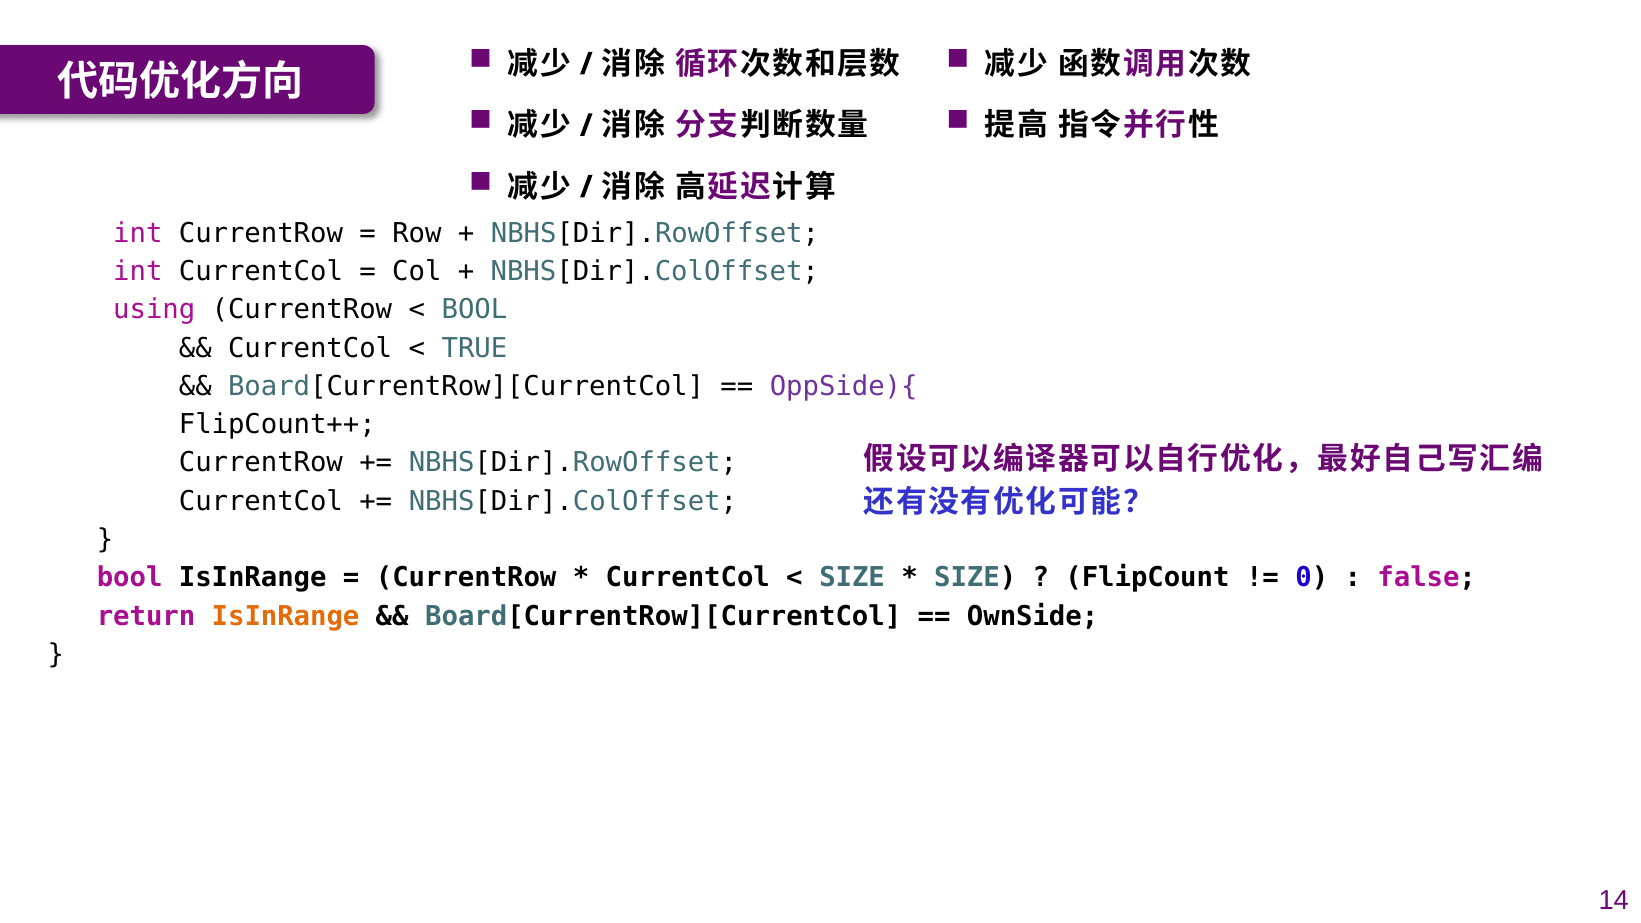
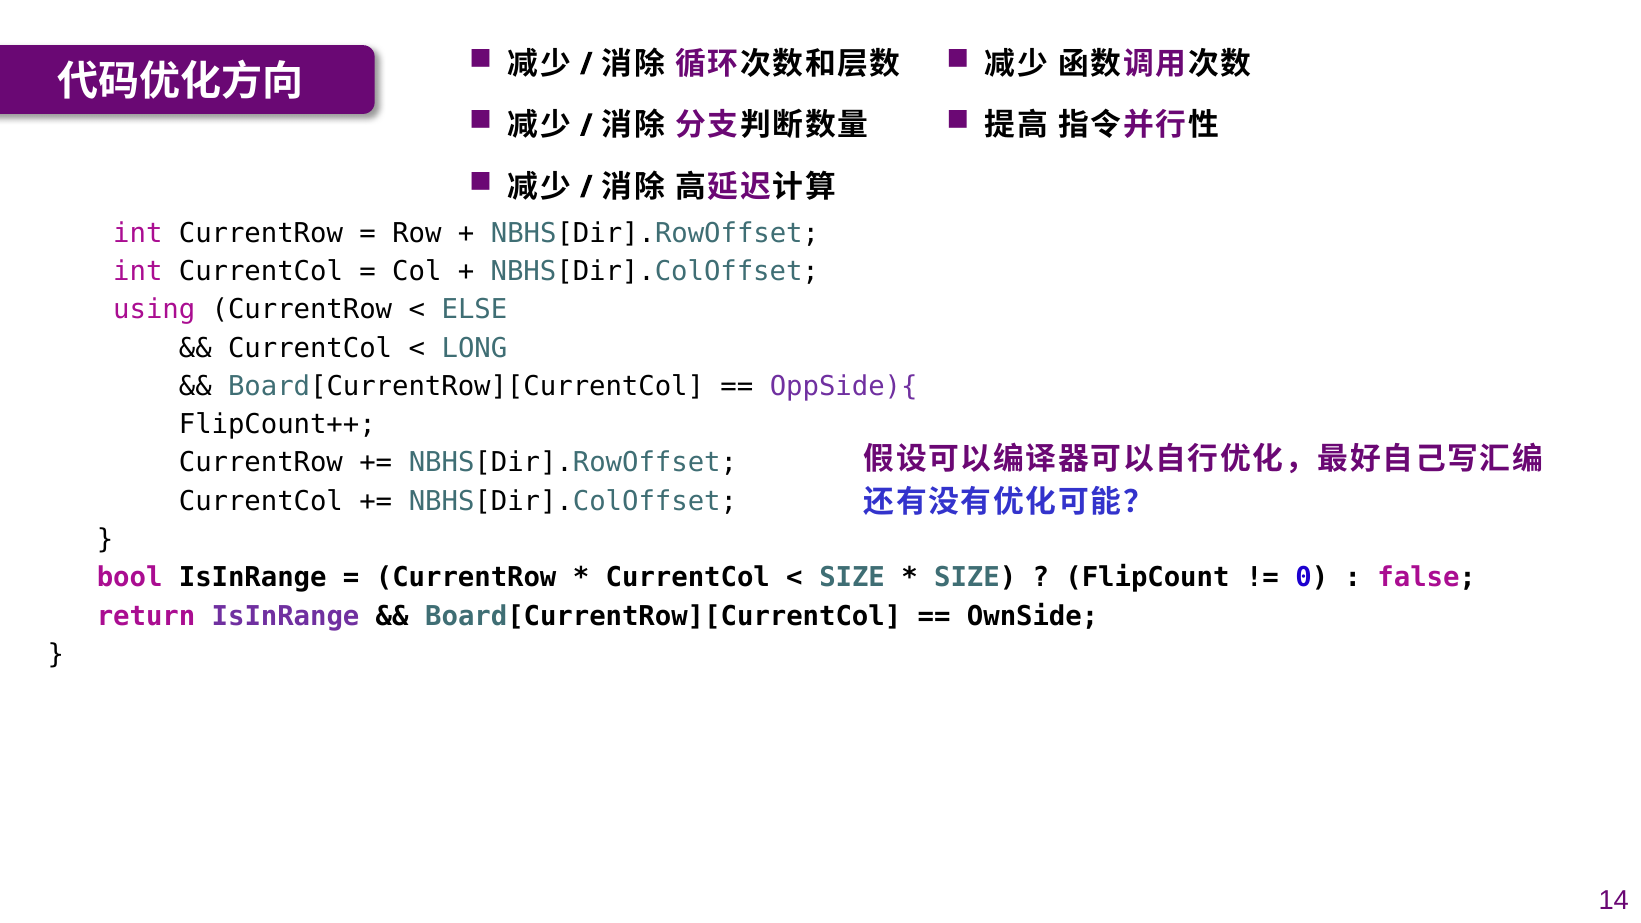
BOOL at (474, 310): BOOL -> ELSE
TRUE: TRUE -> LONG
IsInRange at (286, 616) colour: orange -> purple
